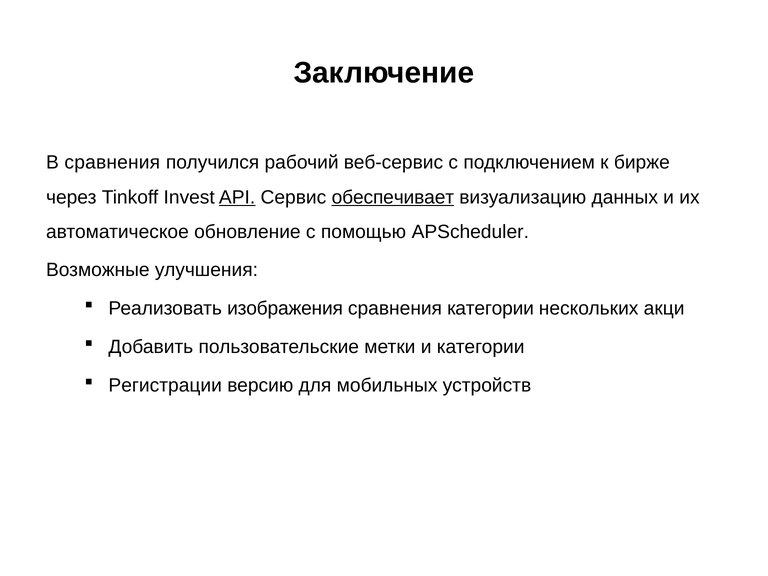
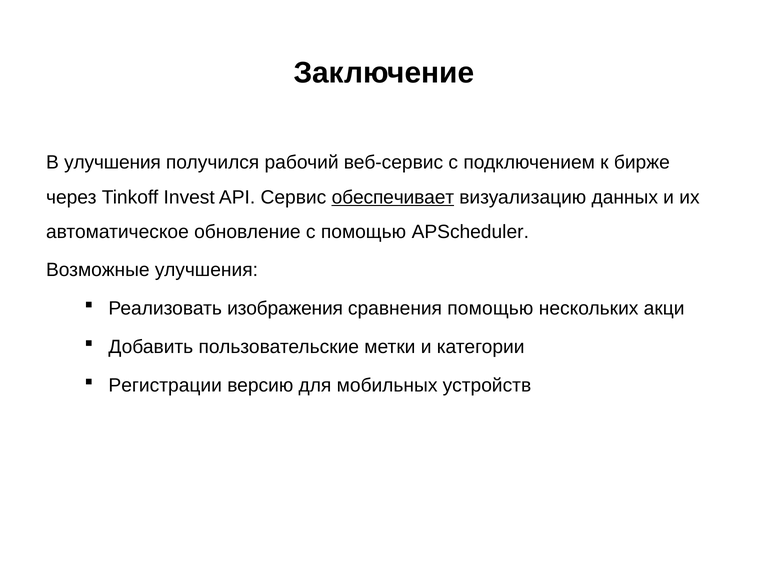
В сравнения: сравнения -> улучшения
API underline: present -> none
сравнения категории: категории -> помощью
